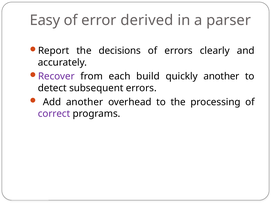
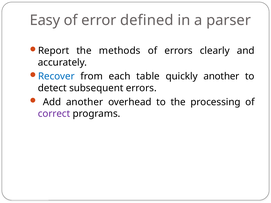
derived: derived -> defined
decisions: decisions -> methods
Recover colour: purple -> blue
build: build -> table
